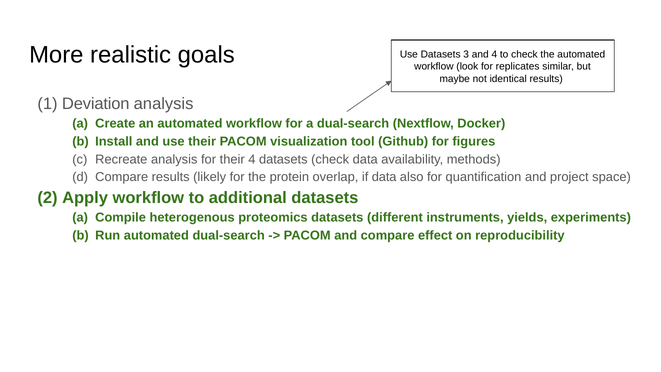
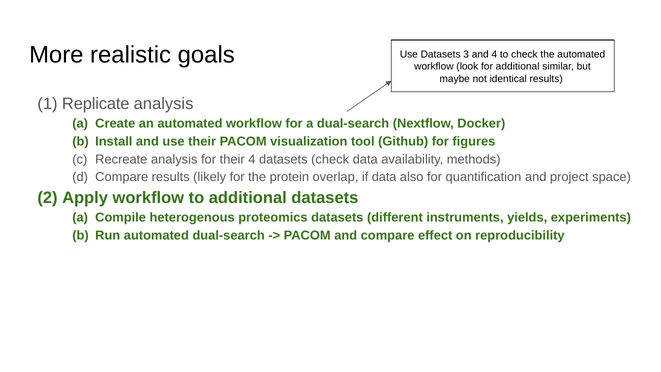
for replicates: replicates -> additional
Deviation: Deviation -> Replicate
